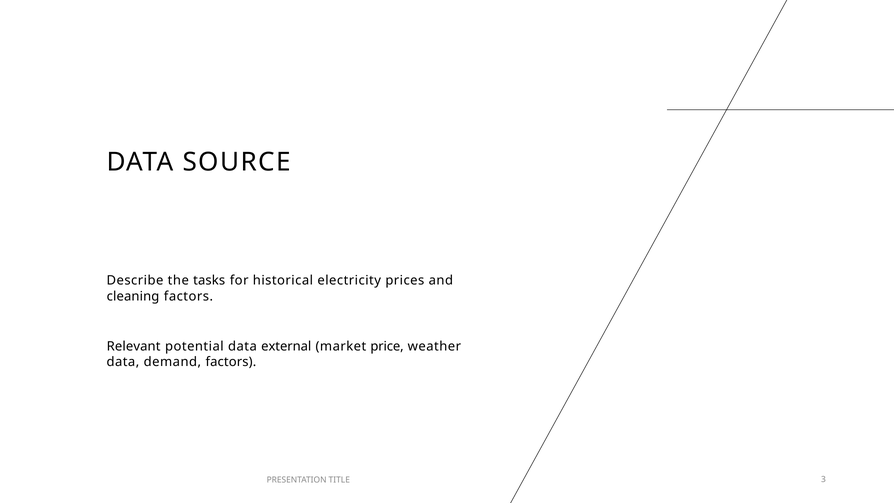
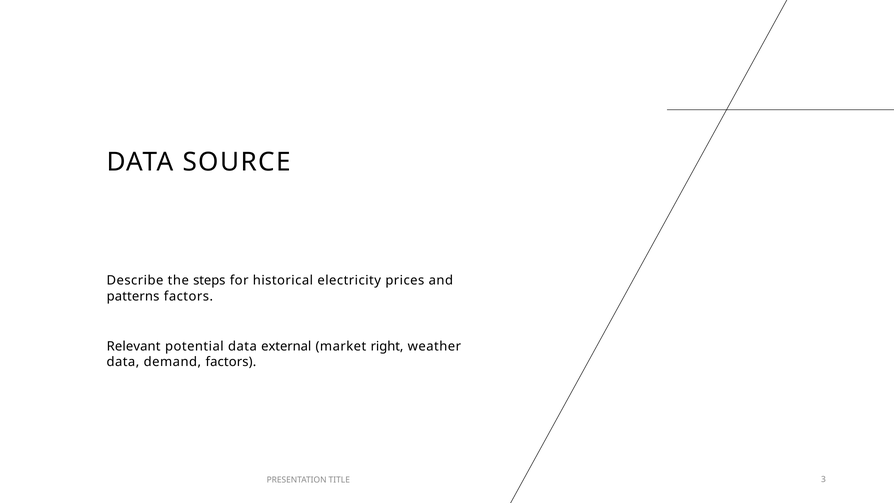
tasks: tasks -> steps
cleaning: cleaning -> patterns
price: price -> right
